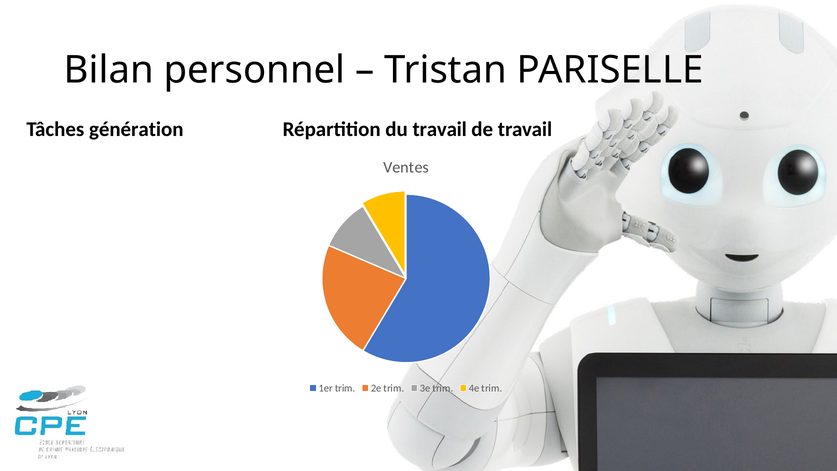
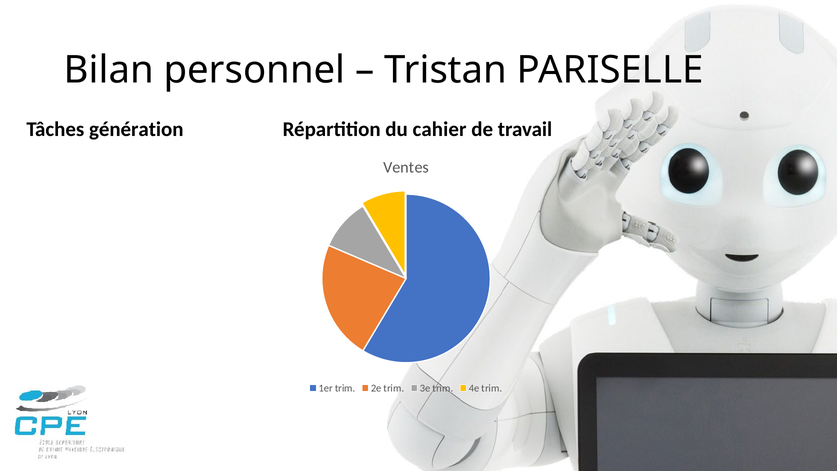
du travail: travail -> cahier
